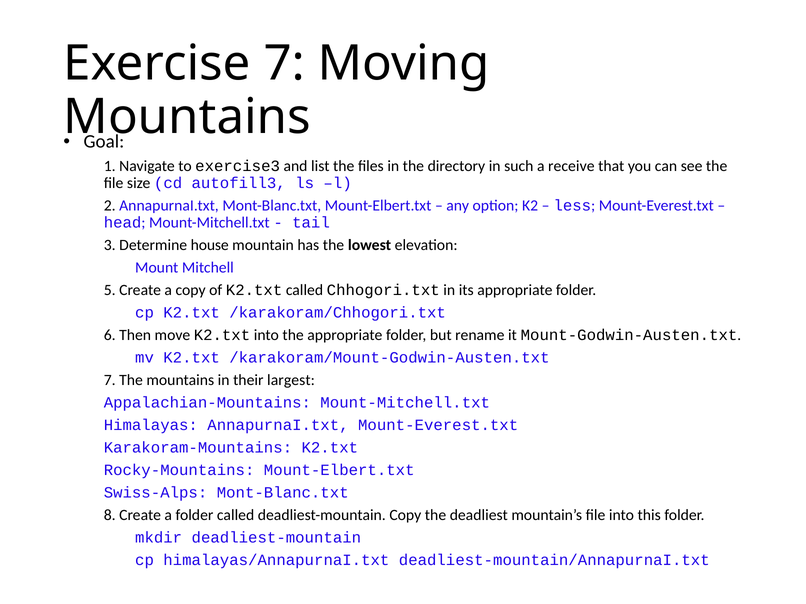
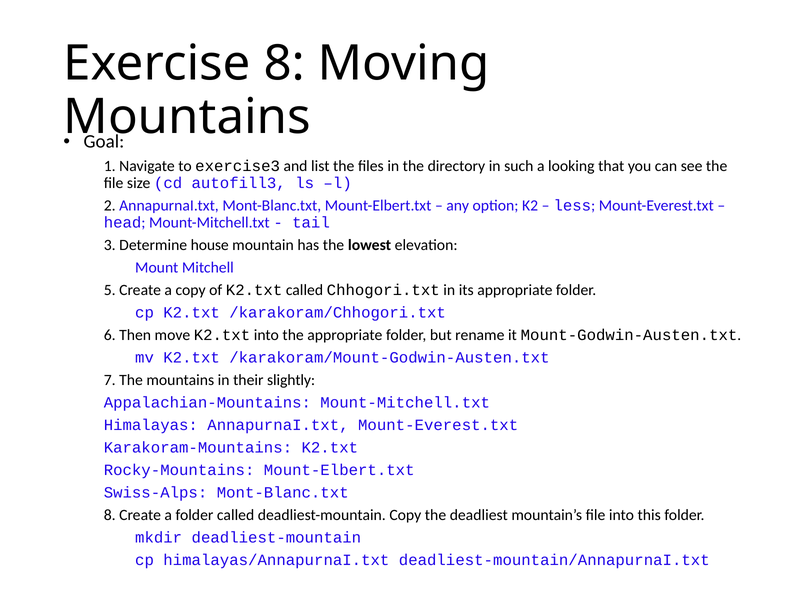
Exercise 7: 7 -> 8
receive: receive -> looking
largest: largest -> slightly
